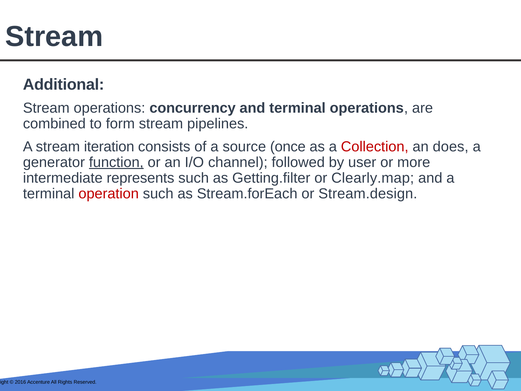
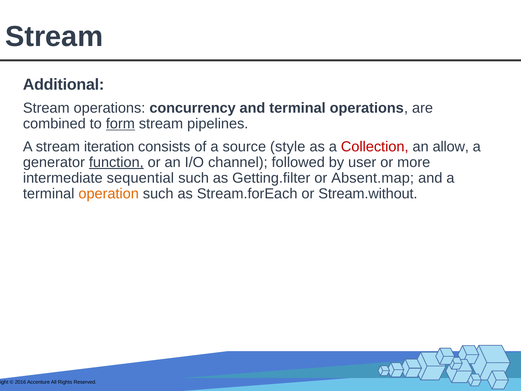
form underline: none -> present
once: once -> style
does: does -> allow
represents: represents -> sequential
Clearly.map: Clearly.map -> Absent.map
operation colour: red -> orange
Stream.design: Stream.design -> Stream.without
